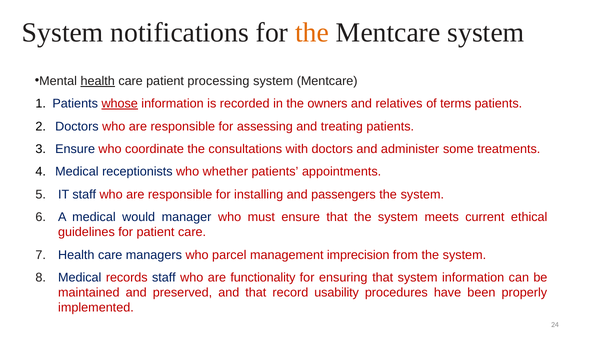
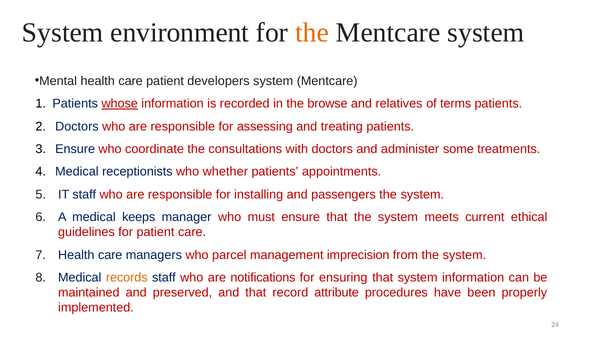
notifications: notifications -> environment
health at (98, 81) underline: present -> none
processing: processing -> developers
owners: owners -> browse
would: would -> keeps
records colour: red -> orange
functionality: functionality -> notifications
usability: usability -> attribute
